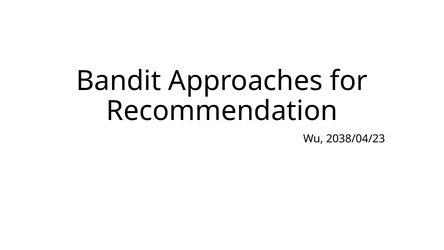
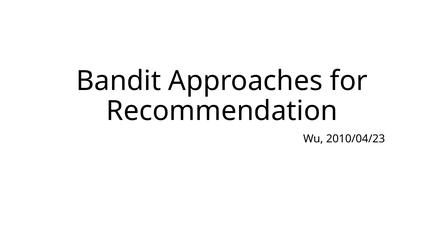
2038/04/23: 2038/04/23 -> 2010/04/23
